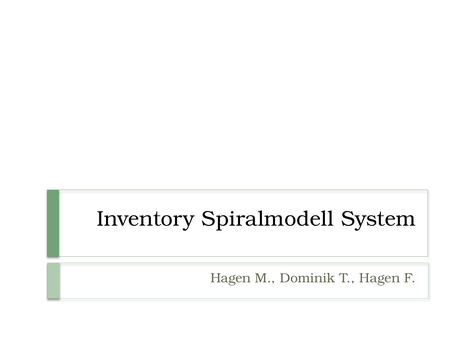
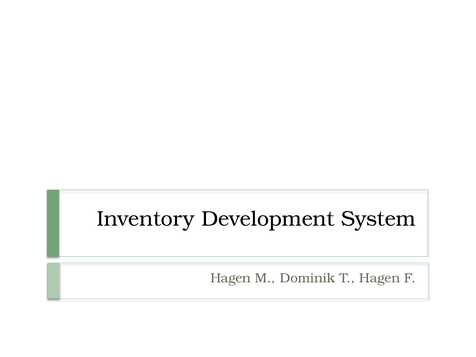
Spiralmodell: Spiralmodell -> Development
